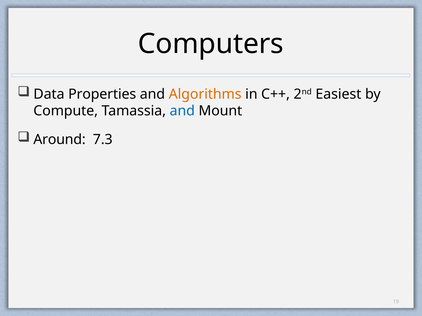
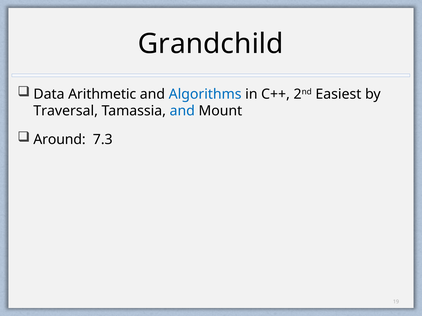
Computers: Computers -> Grandchild
Properties: Properties -> Arithmetic
Algorithms colour: orange -> blue
Compute: Compute -> Traversal
